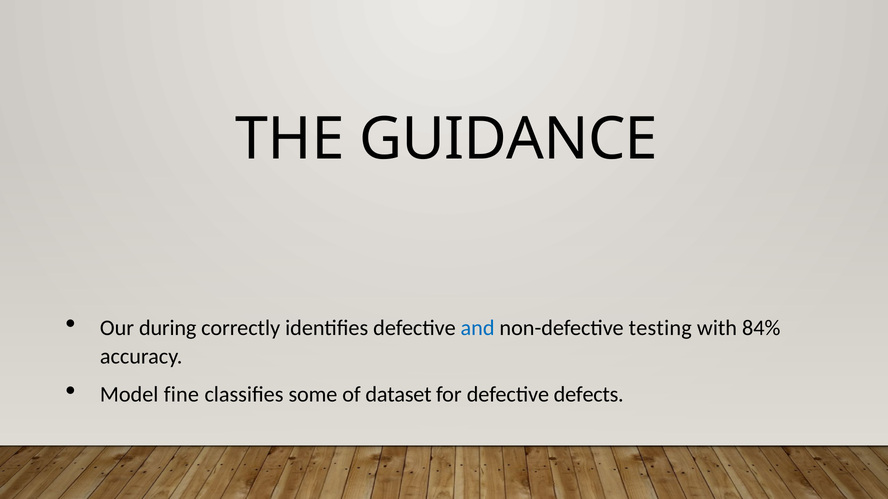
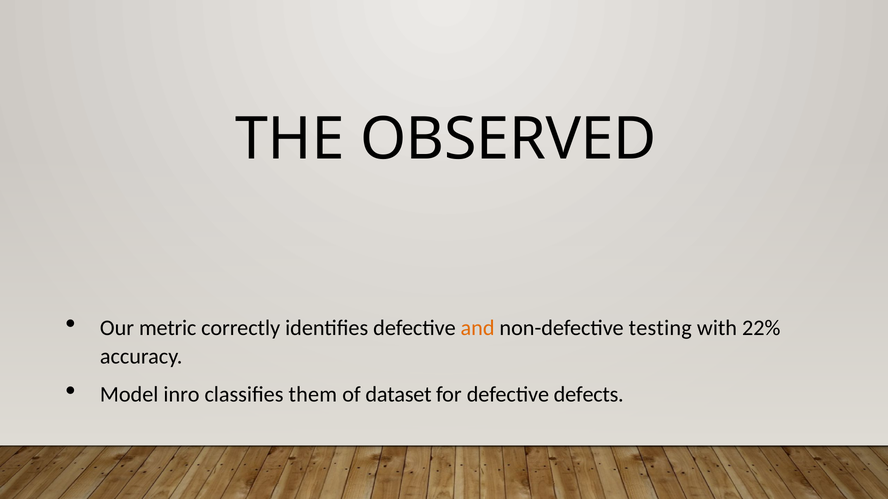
GUIDANCE: GUIDANCE -> OBSERVED
during: during -> metric
and colour: blue -> orange
84%: 84% -> 22%
fine: fine -> inro
some: some -> them
